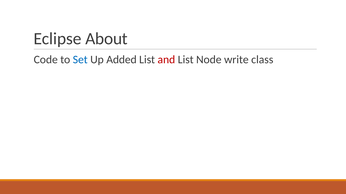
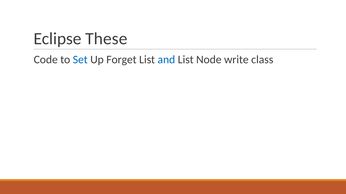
About: About -> These
Added: Added -> Forget
and colour: red -> blue
